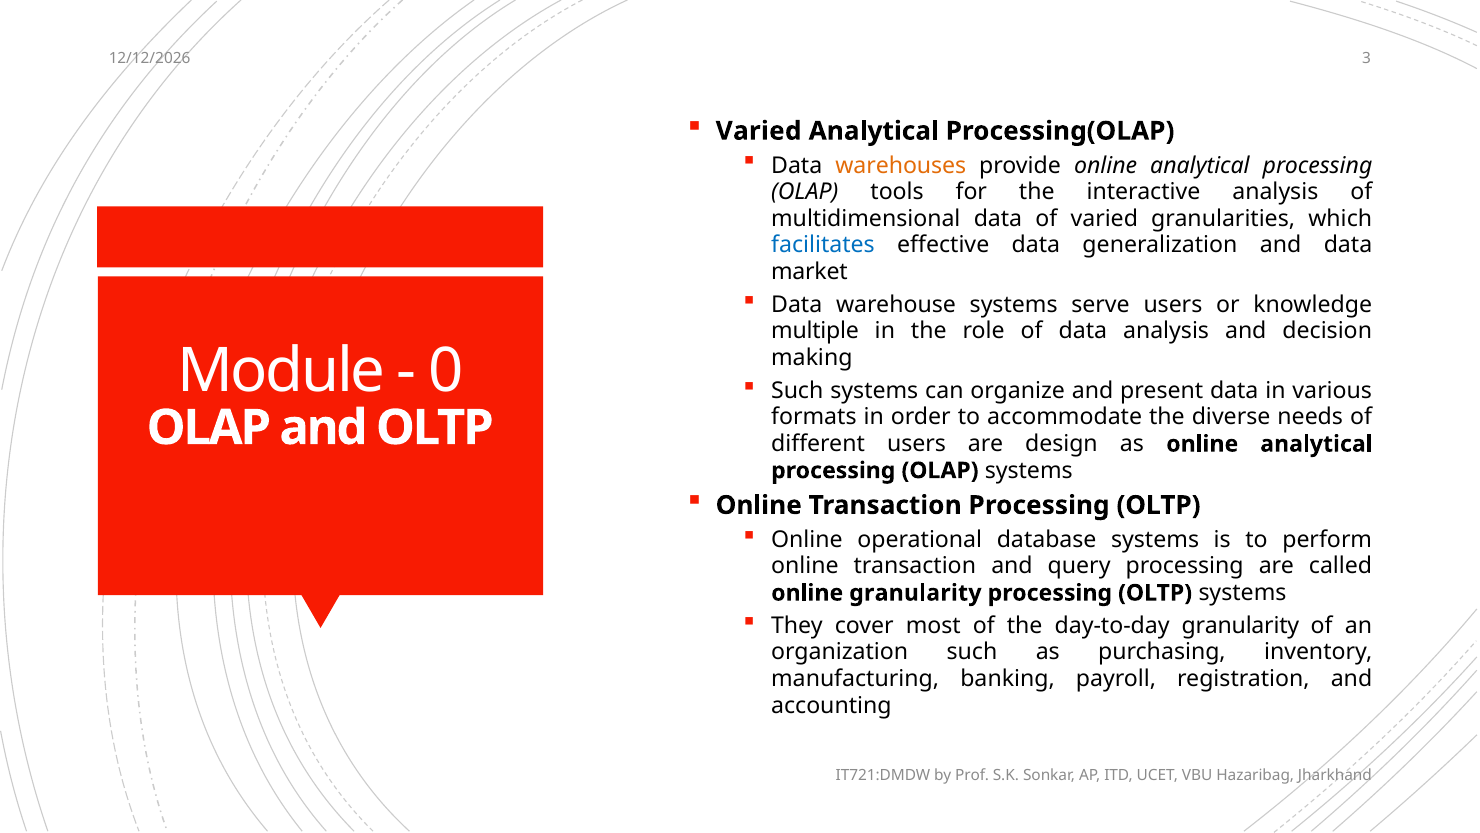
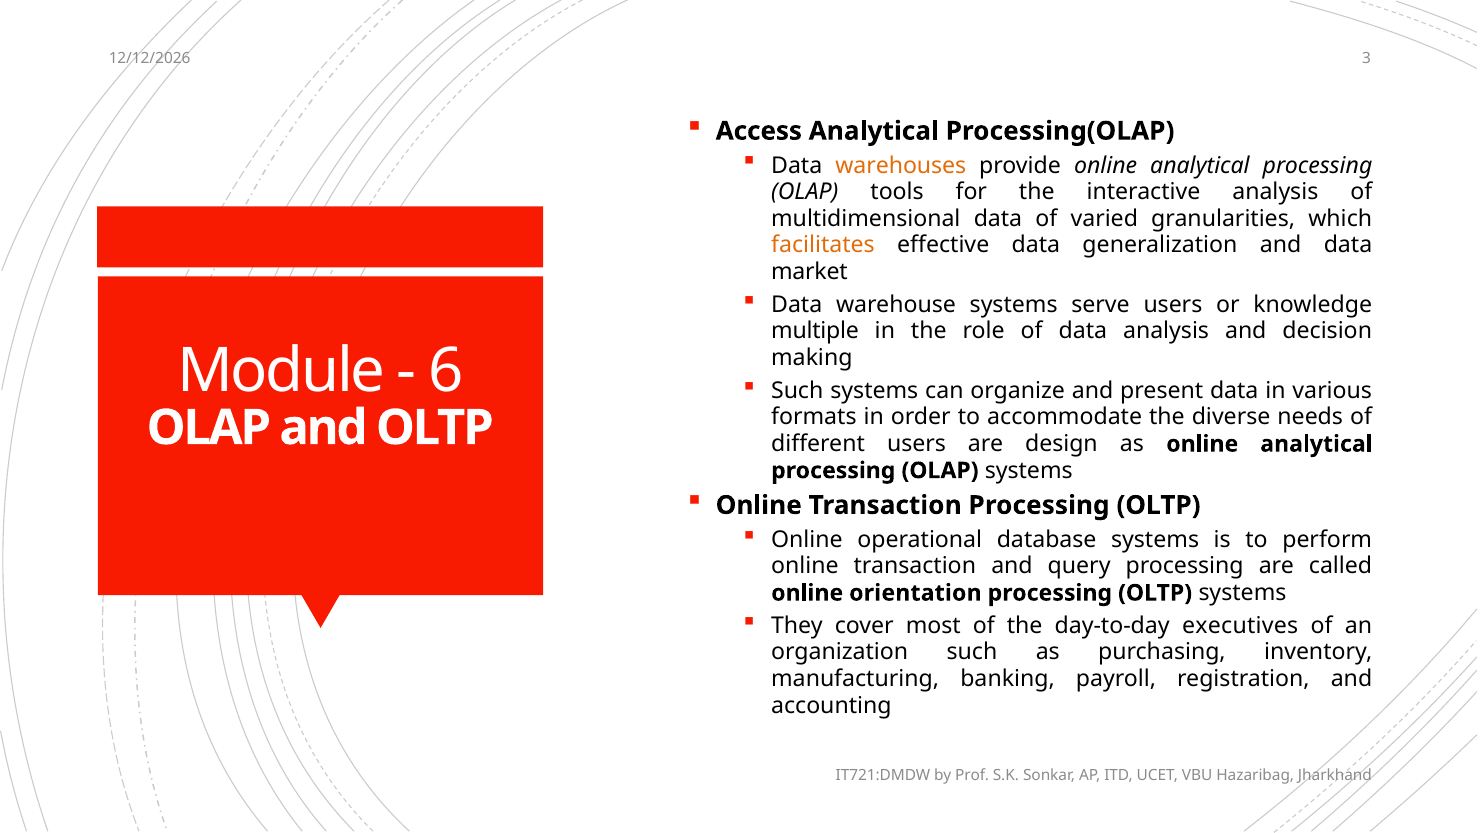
Varied at (759, 131): Varied -> Access
facilitates colour: blue -> orange
0: 0 -> 6
online granularity: granularity -> orientation
day-to-day granularity: granularity -> executives
